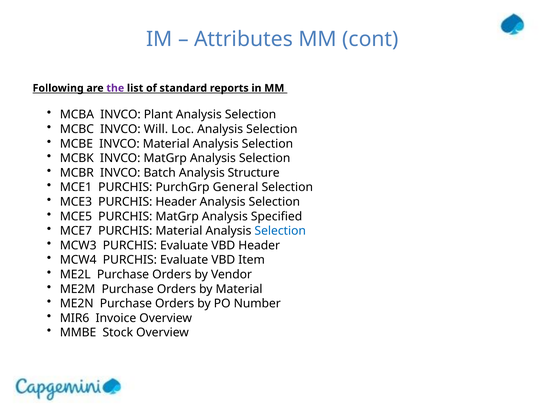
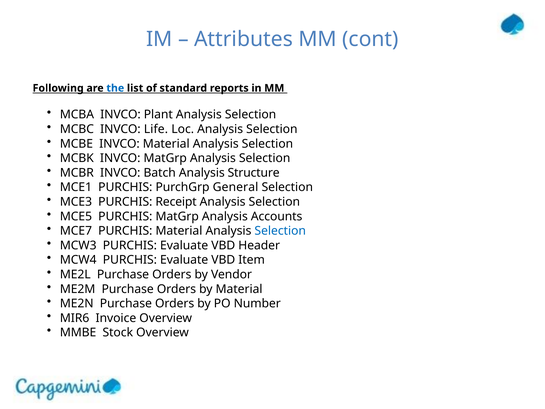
the colour: purple -> blue
Will: Will -> Life
PURCHIS Header: Header -> Receipt
Specified: Specified -> Accounts
